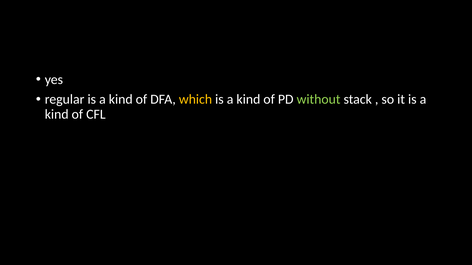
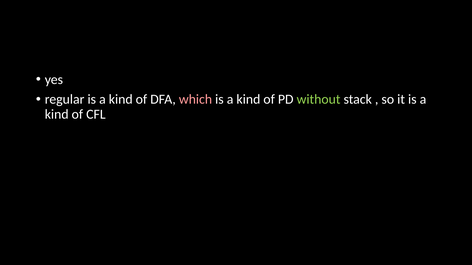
which colour: yellow -> pink
